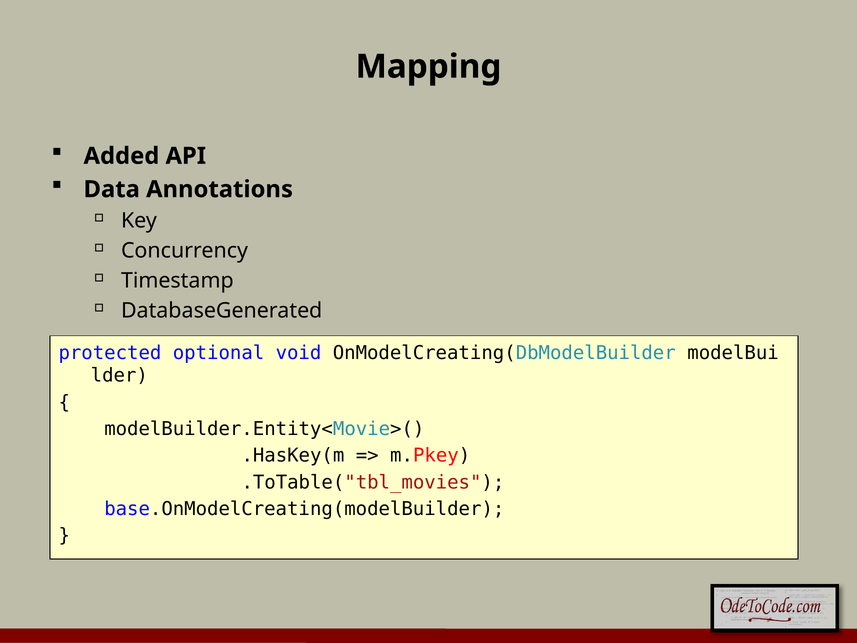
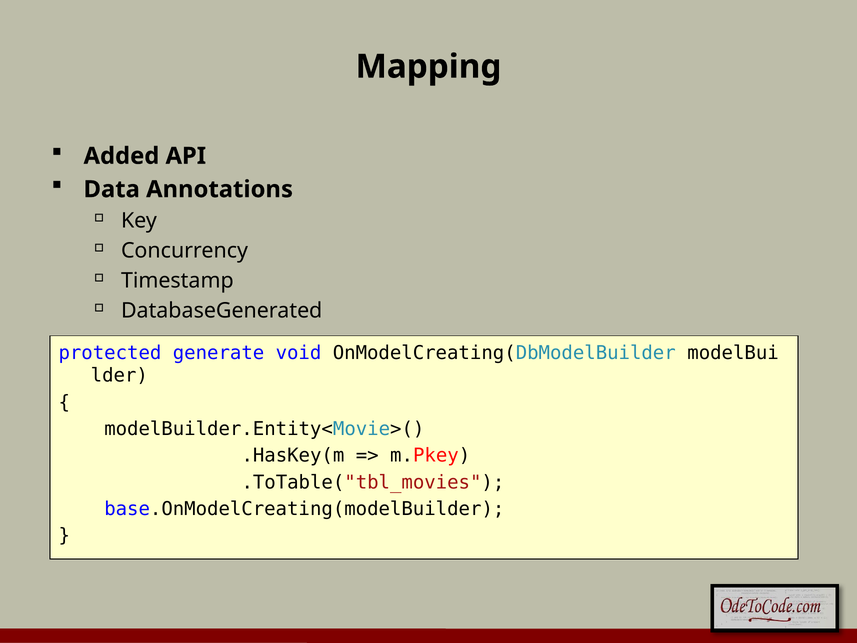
optional: optional -> generate
